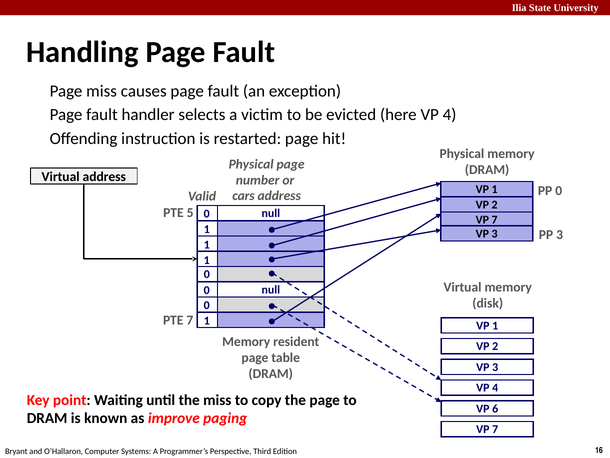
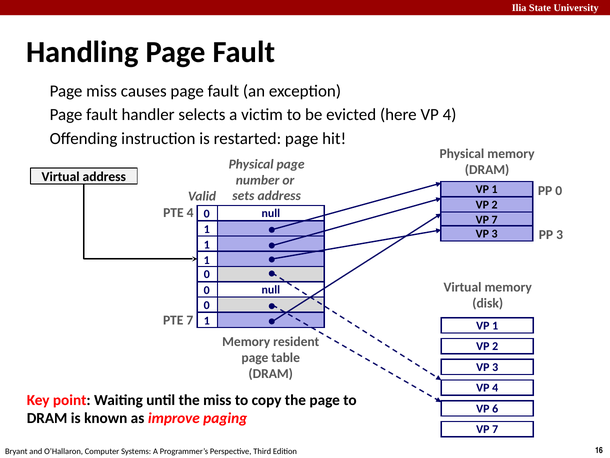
cars: cars -> sets
PTE 5: 5 -> 4
